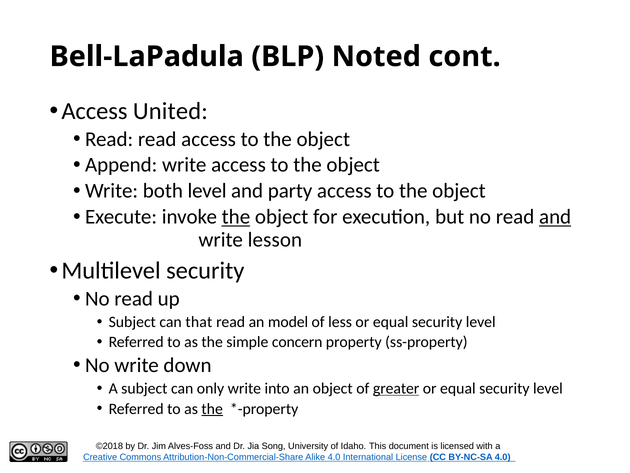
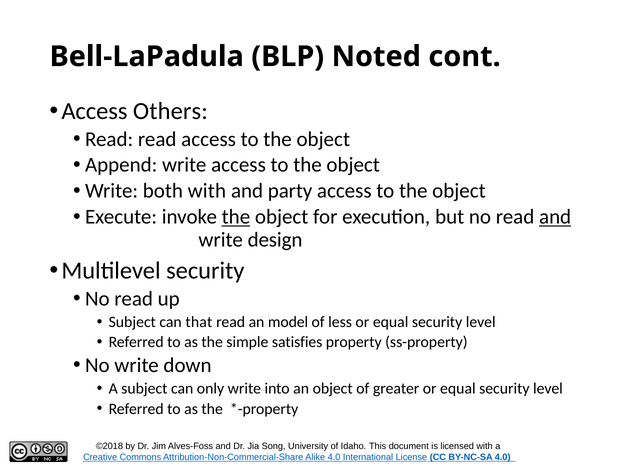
United: United -> Others
both level: level -> with
lesson: lesson -> design
concern: concern -> satisfies
greater underline: present -> none
the at (212, 408) underline: present -> none
